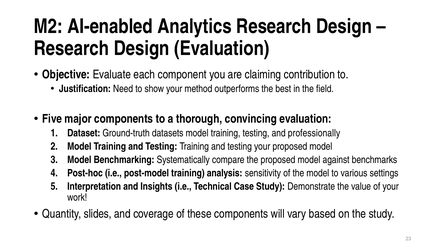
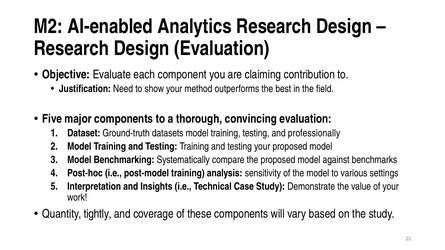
slides: slides -> tightly
